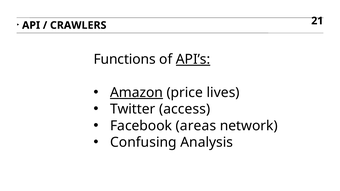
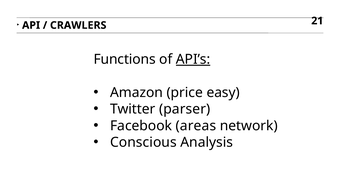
Amazon underline: present -> none
lives: lives -> easy
access: access -> parser
Confusing: Confusing -> Conscious
